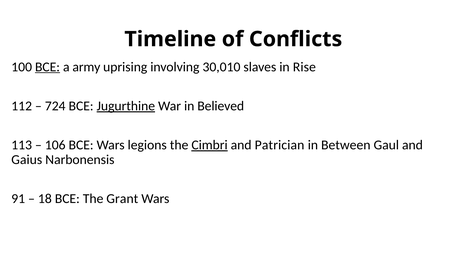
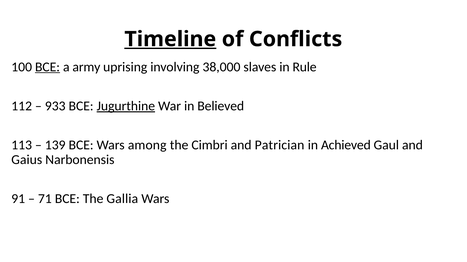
Timeline underline: none -> present
30,010: 30,010 -> 38,000
Rise: Rise -> Rule
724: 724 -> 933
106: 106 -> 139
legions: legions -> among
Cimbri underline: present -> none
Between: Between -> Achieved
18: 18 -> 71
Grant: Grant -> Gallia
